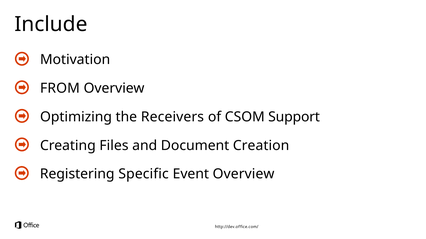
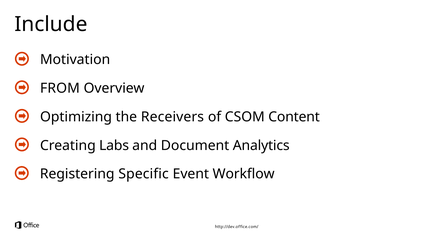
Support: Support -> Content
Files: Files -> Labs
Creation: Creation -> Analytics
Event Overview: Overview -> Workflow
